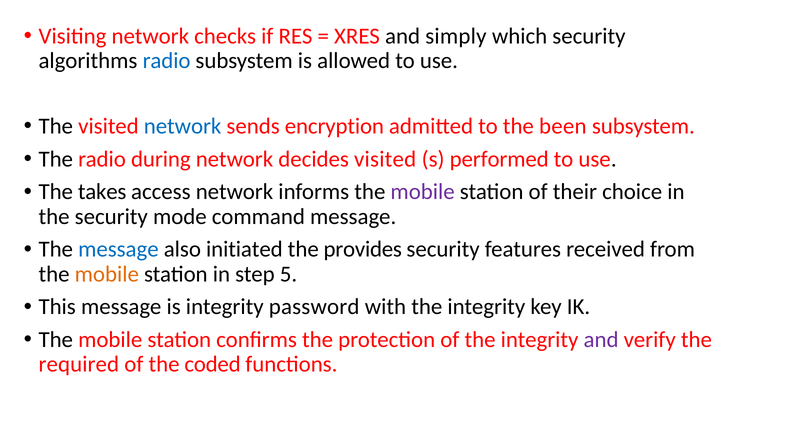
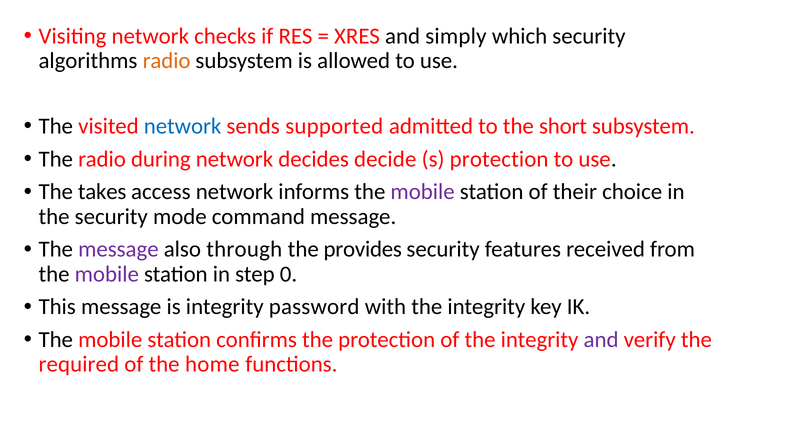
radio at (167, 61) colour: blue -> orange
encryption: encryption -> supported
been: been -> short
decides visited: visited -> decide
s performed: performed -> protection
message at (118, 250) colour: blue -> purple
initiated: initiated -> through
mobile at (107, 274) colour: orange -> purple
5: 5 -> 0
coded: coded -> home
